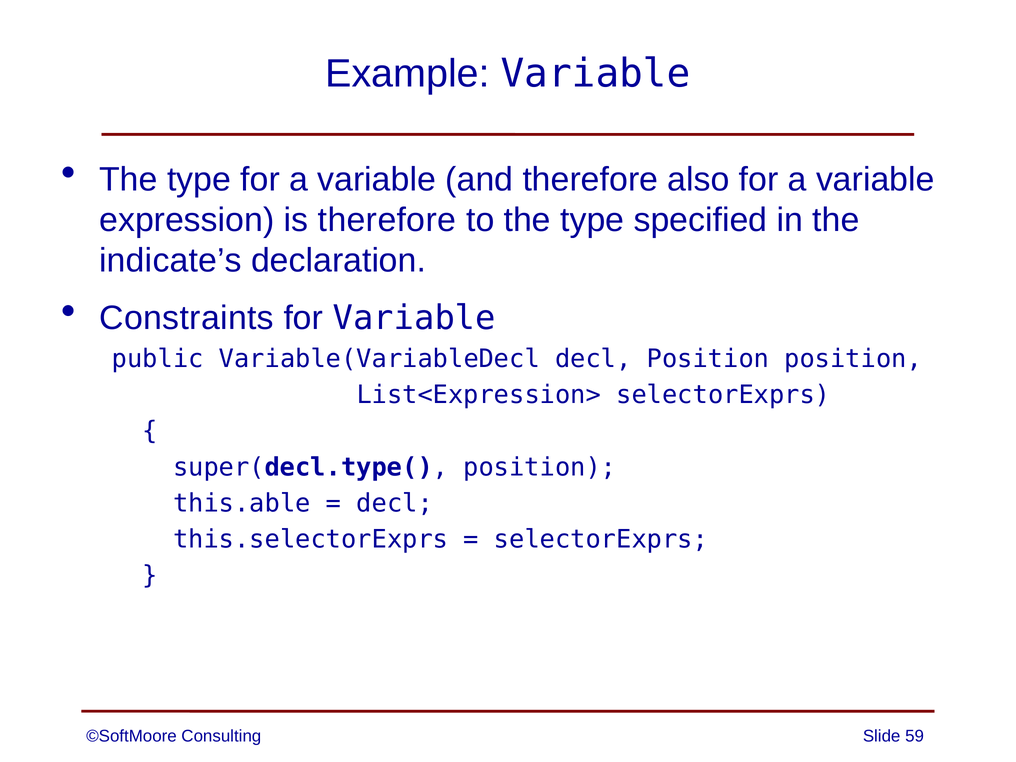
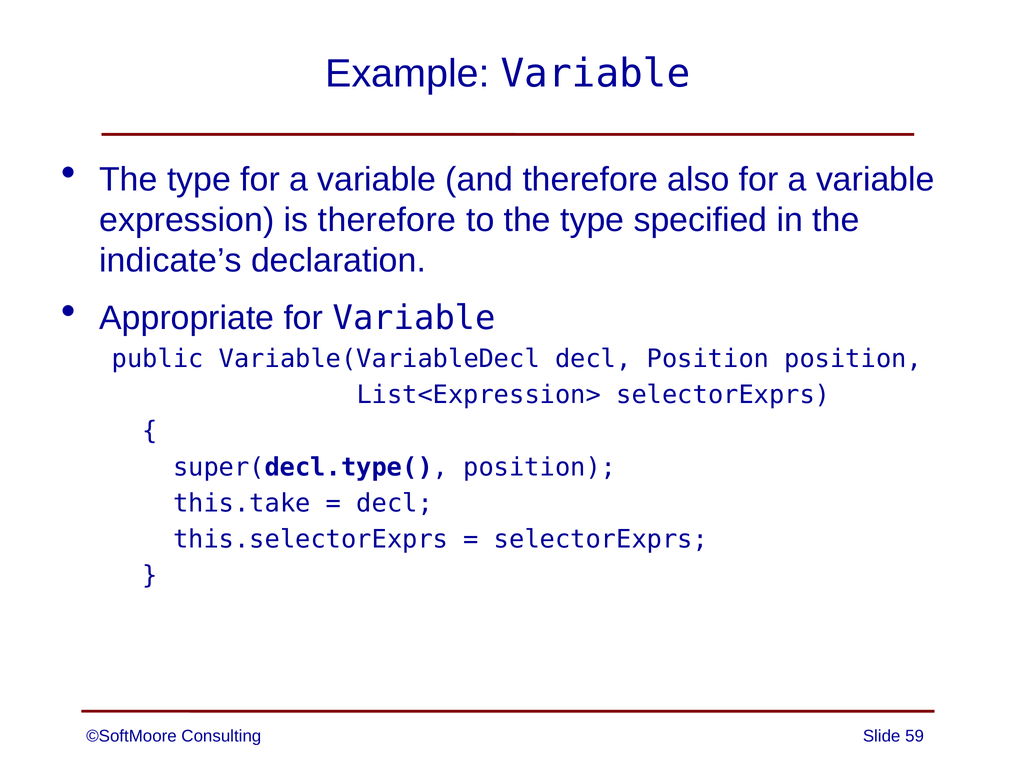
Constraints: Constraints -> Appropriate
this.able: this.able -> this.take
